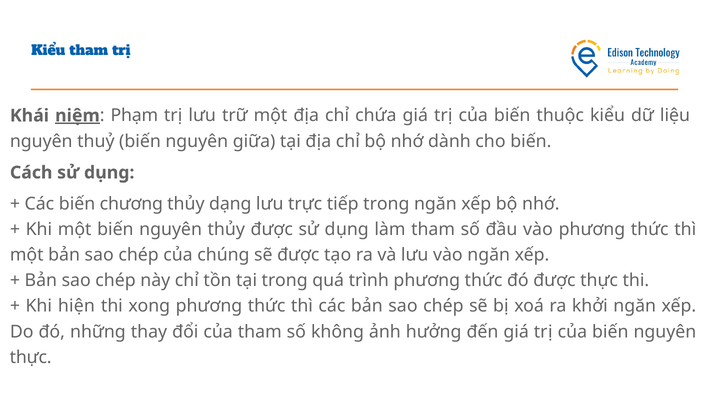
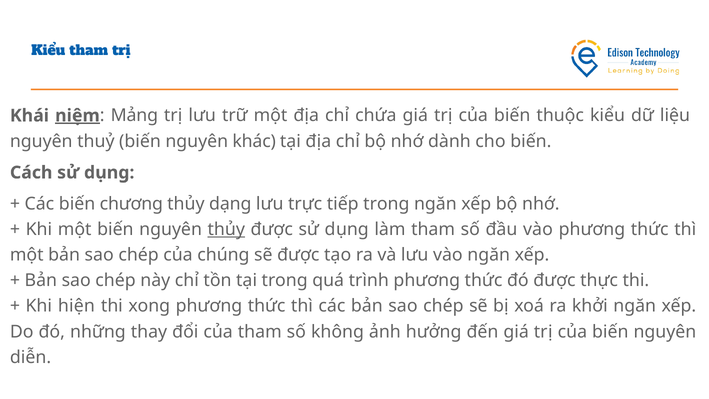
Phạm: Phạm -> Mảng
giữa: giữa -> khác
thủy at (226, 229) underline: none -> present
thực at (31, 357): thực -> diễn
